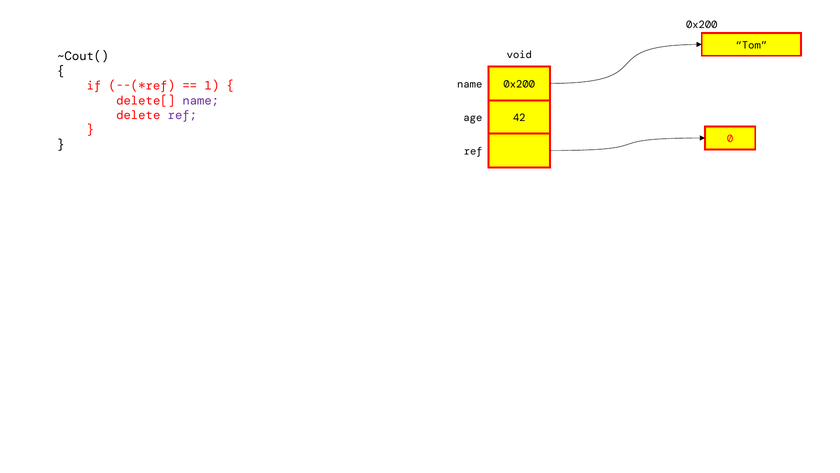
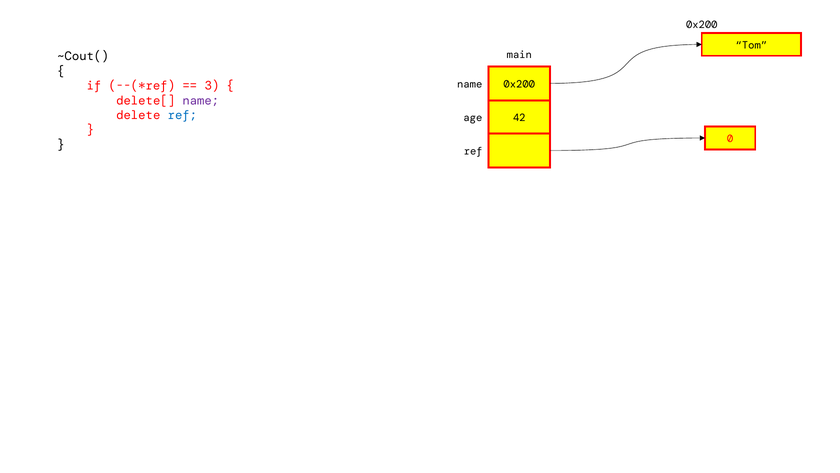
void: void -> main
1: 1 -> 3
ref at (182, 115) colour: purple -> blue
